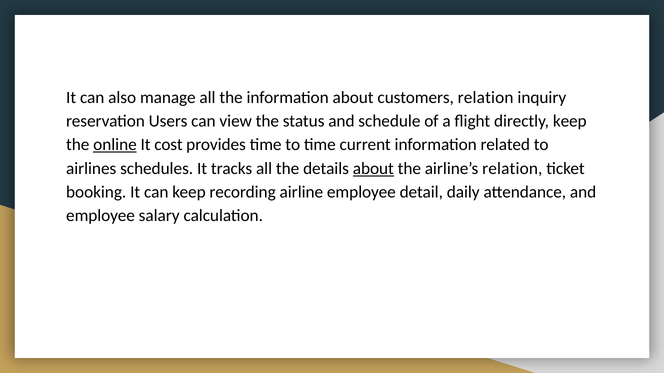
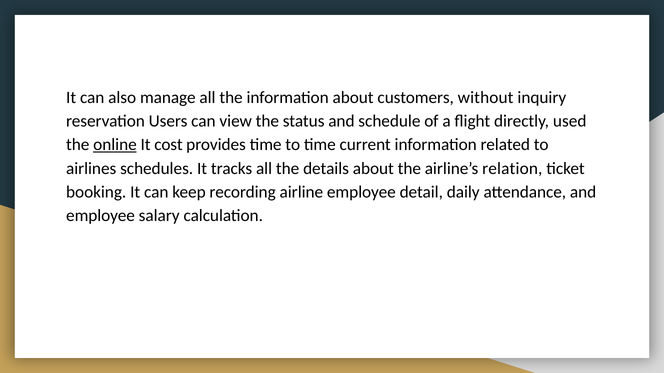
customers relation: relation -> without
directly keep: keep -> used
about at (373, 169) underline: present -> none
